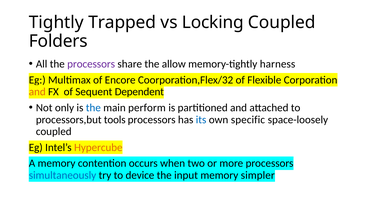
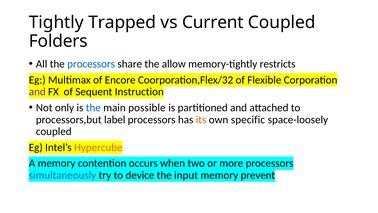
Locking: Locking -> Current
processors at (91, 64) colour: purple -> blue
harness: harness -> restricts
and at (37, 92) colour: orange -> purple
Dependent: Dependent -> Instruction
perform: perform -> possible
tools: tools -> label
its colour: blue -> orange
simpler: simpler -> prevent
